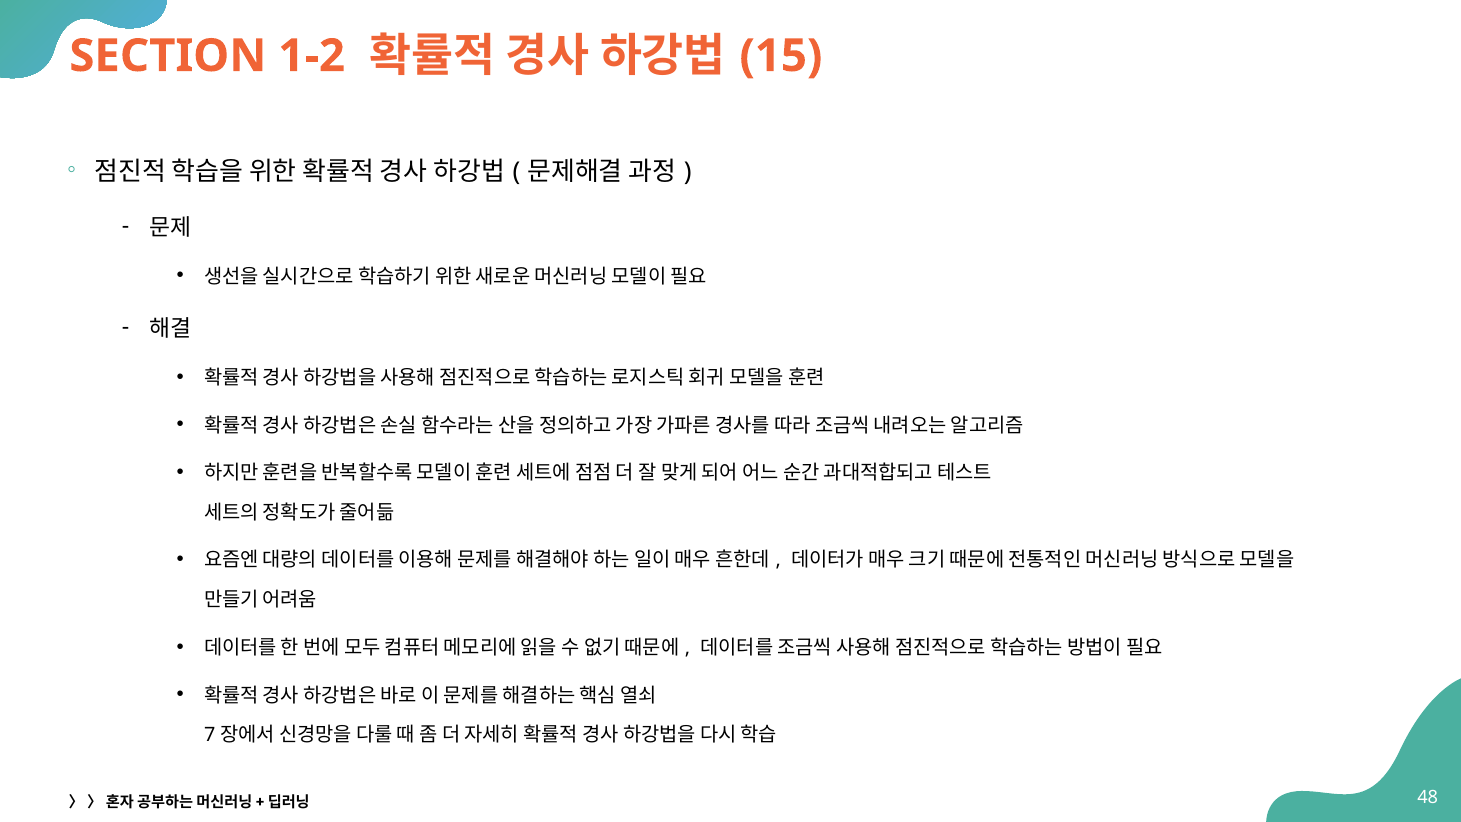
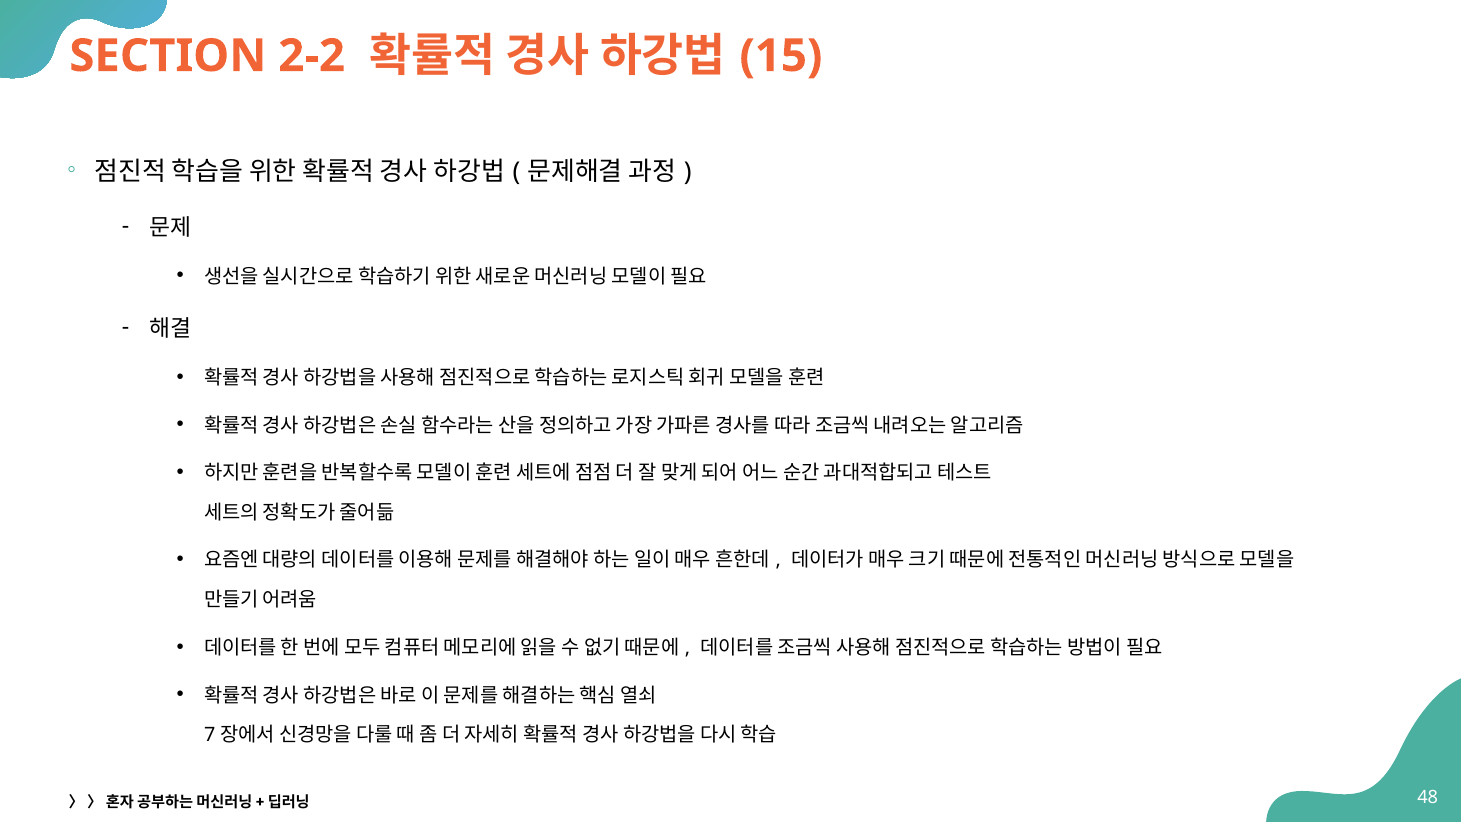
1-2: 1-2 -> 2-2
